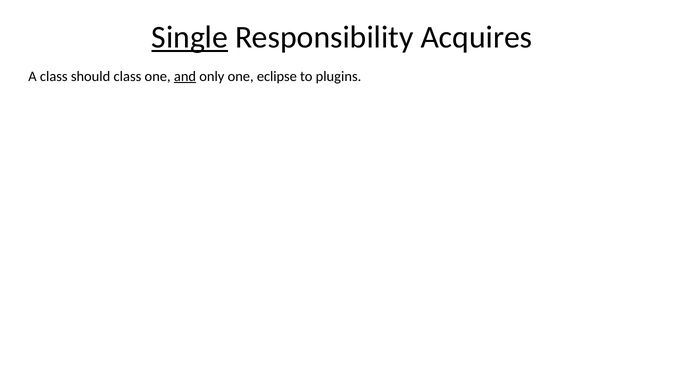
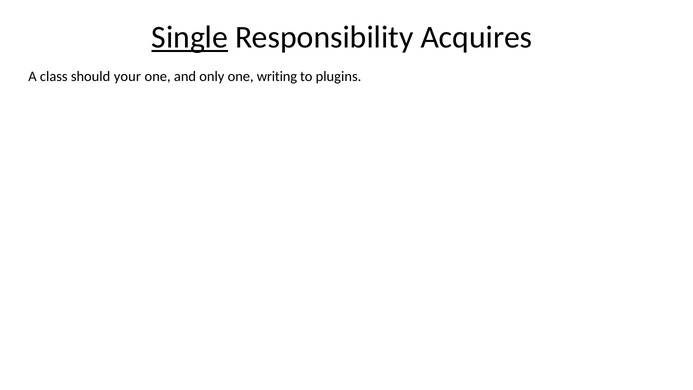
should class: class -> your
and underline: present -> none
eclipse: eclipse -> writing
